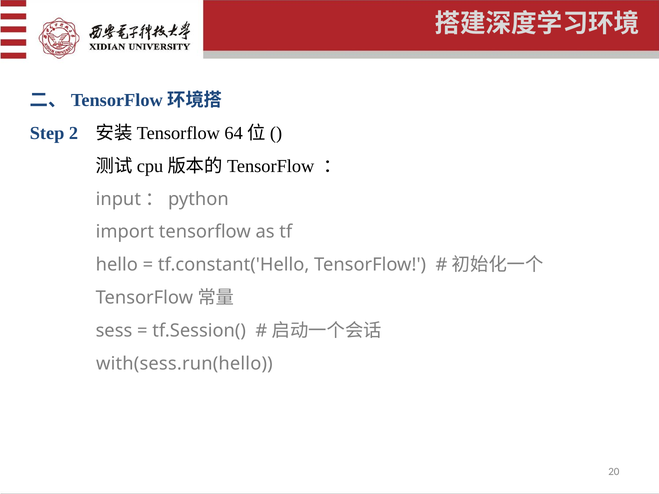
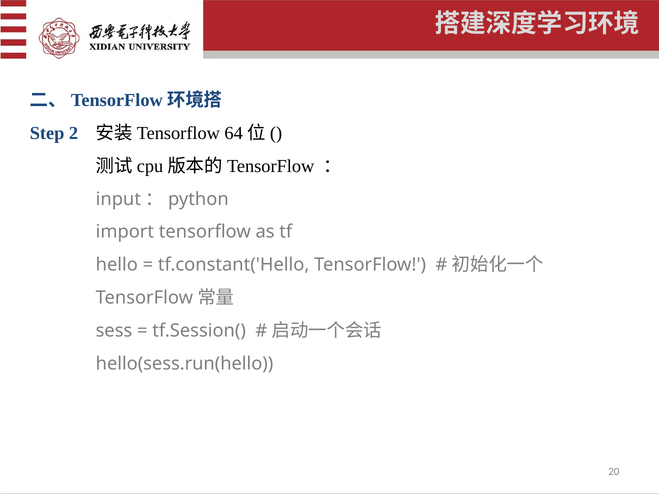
with(sess.run(hello: with(sess.run(hello -> hello(sess.run(hello
